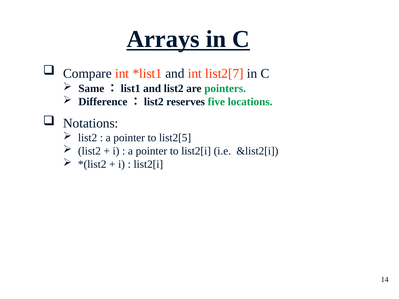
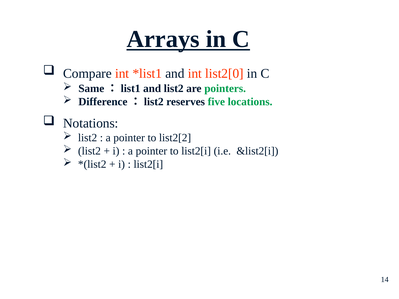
list2[7: list2[7 -> list2[0
list2[5: list2[5 -> list2[2
